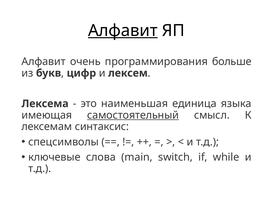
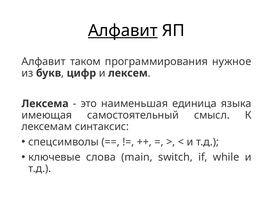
очень: очень -> таком
больше: больше -> нужное
самостоятельный underline: present -> none
